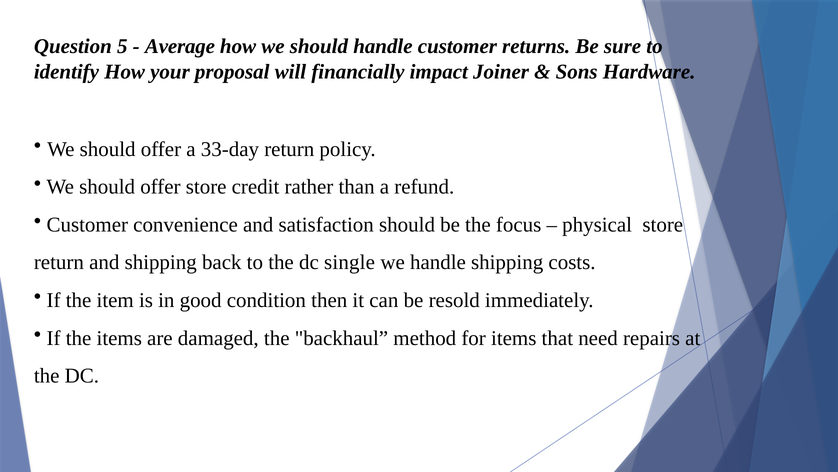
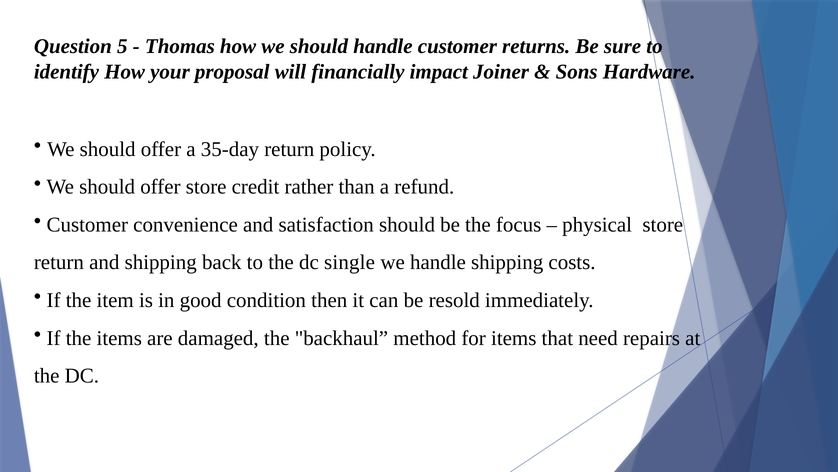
Average: Average -> Thomas
33-day: 33-day -> 35-day
